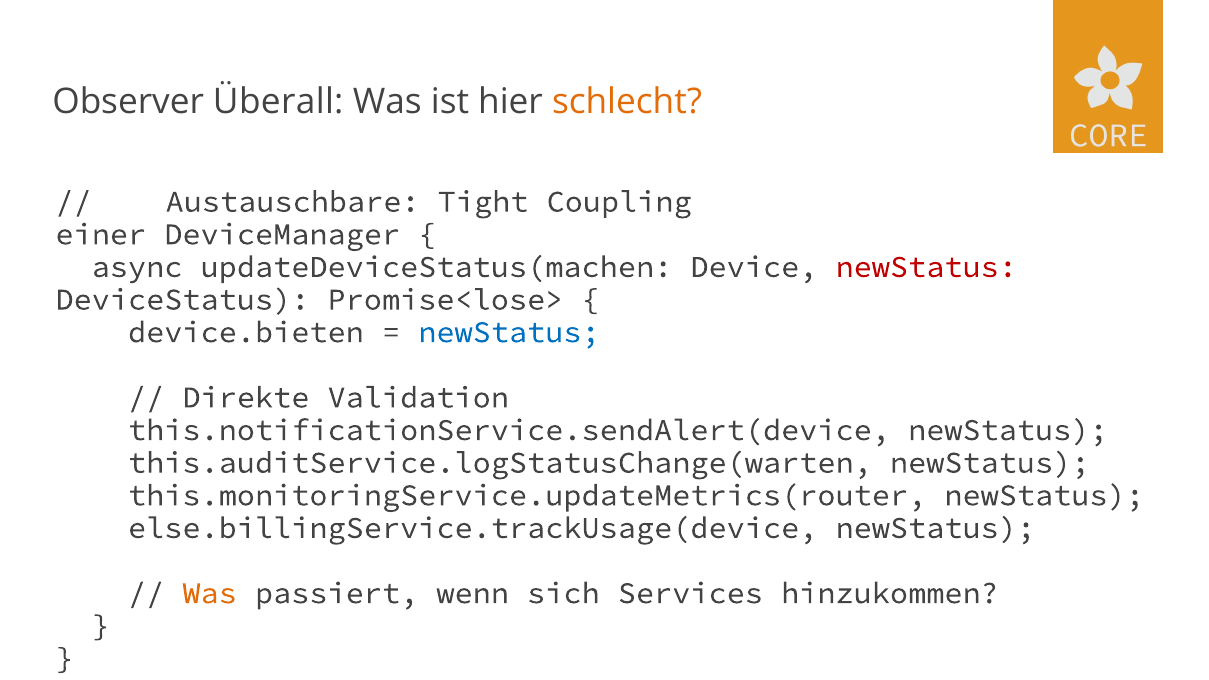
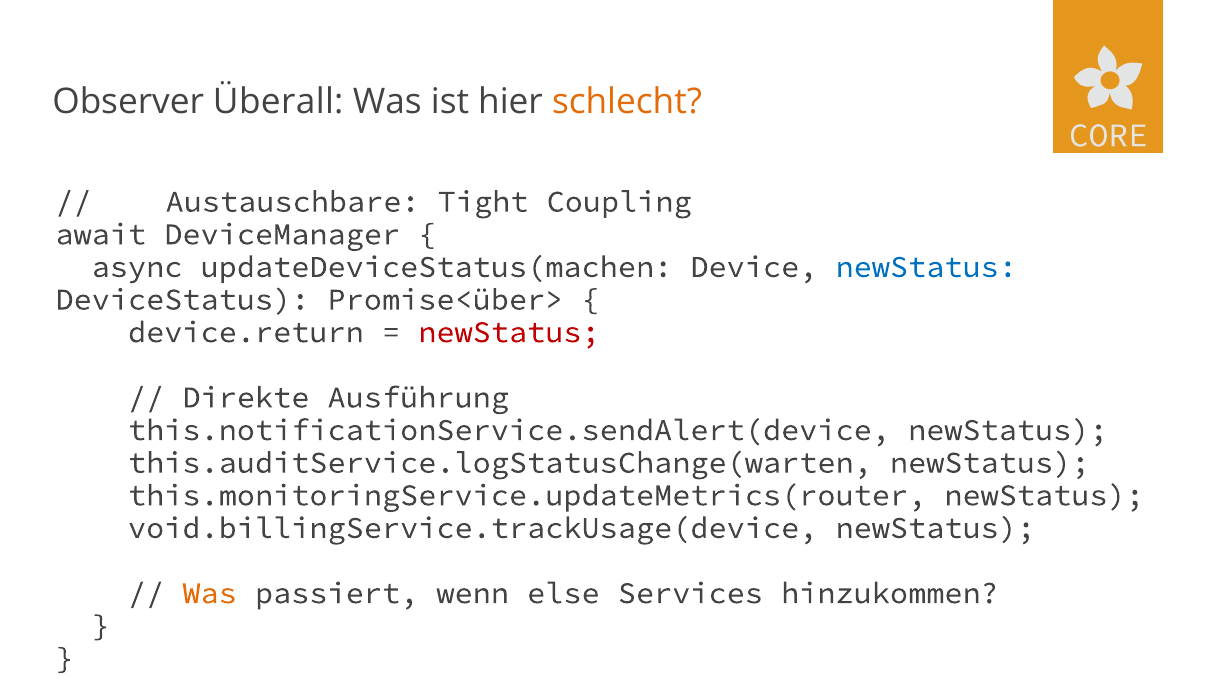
einer: einer -> await
newStatus at (926, 267) colour: red -> blue
Promise<lose>: Promise<lose> -> Promise<über>
device.bieten: device.bieten -> device.return
newStatus at (509, 332) colour: blue -> red
Validation: Validation -> Ausführung
else.billingService.trackUsage(device: else.billingService.trackUsage(device -> void.billingService.trackUsage(device
sich: sich -> else
